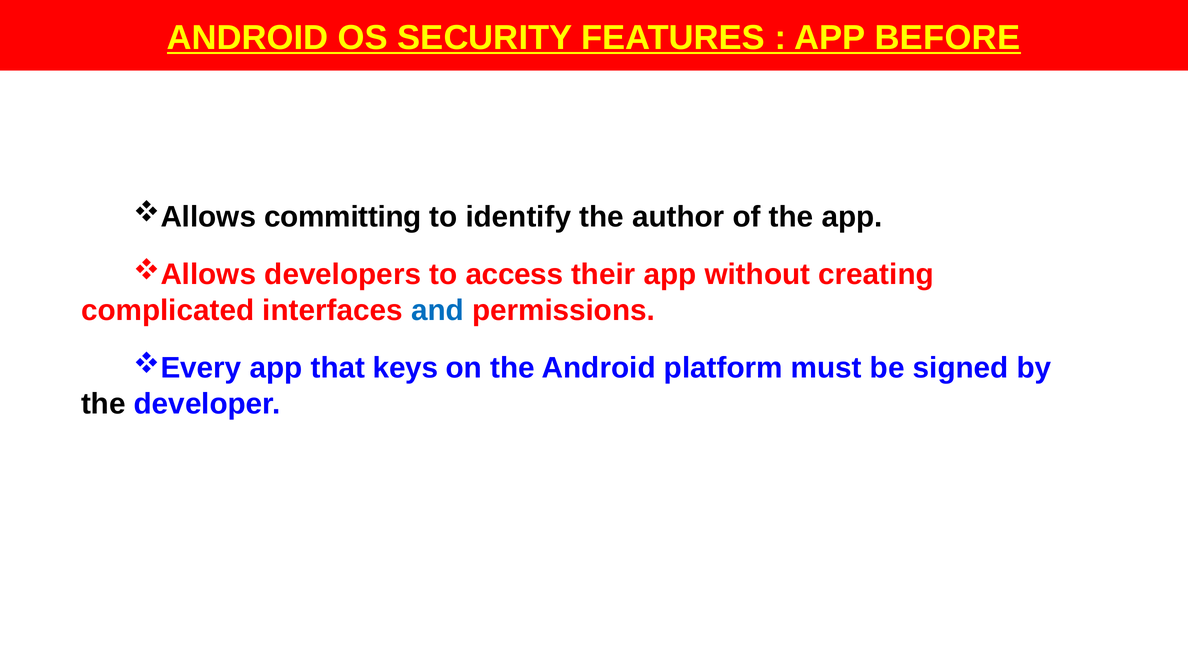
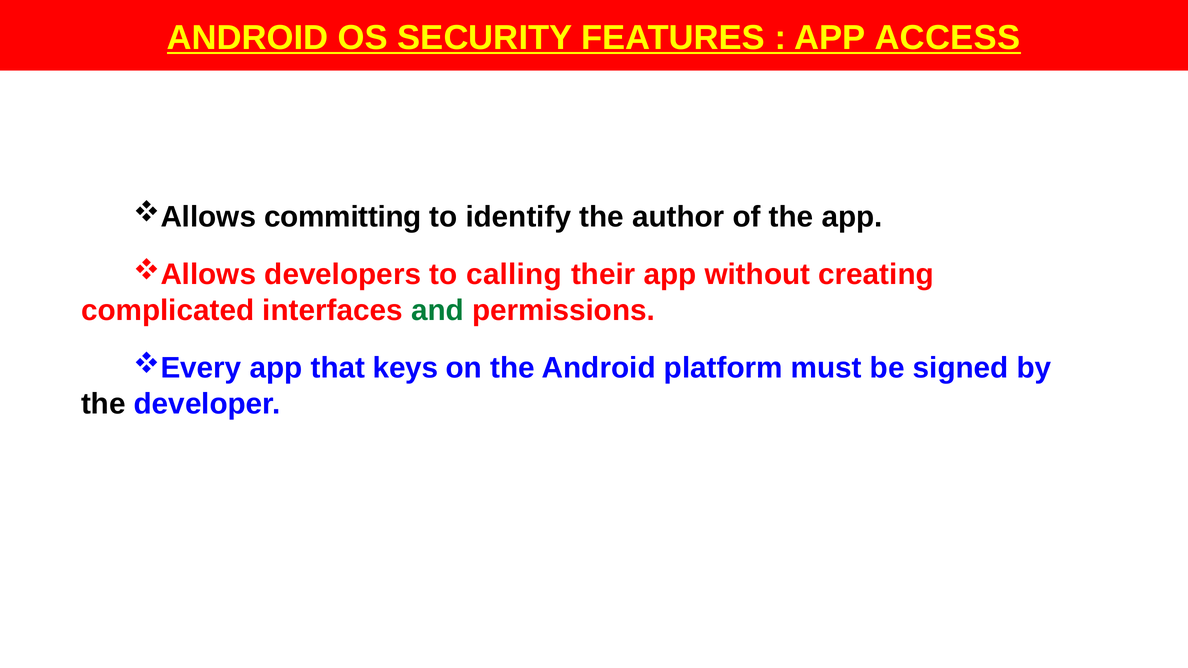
BEFORE: BEFORE -> ACCESS
access: access -> calling
and colour: blue -> green
